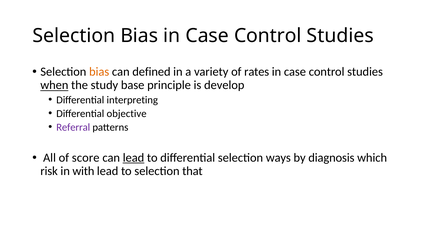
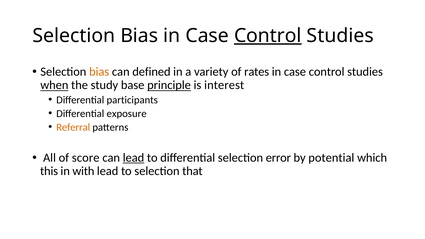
Control at (268, 36) underline: none -> present
principle underline: none -> present
develop: develop -> interest
interpreting: interpreting -> participants
objective: objective -> exposure
Referral colour: purple -> orange
ways: ways -> error
diagnosis: diagnosis -> potential
risk: risk -> this
